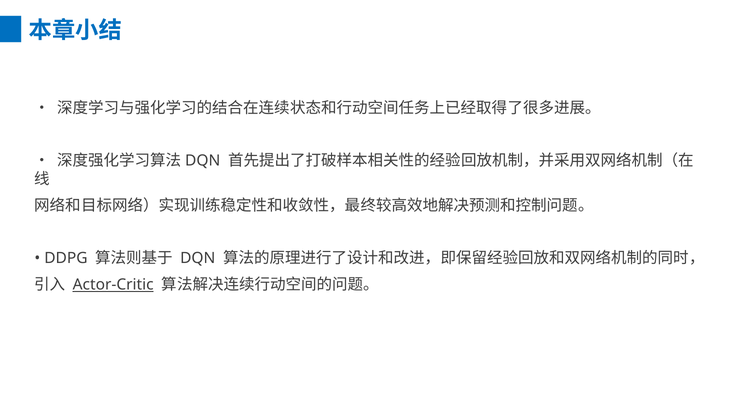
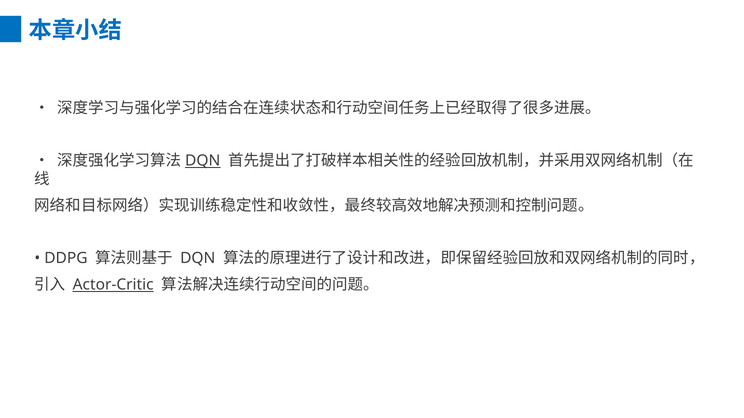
DQN at (203, 161) underline: none -> present
